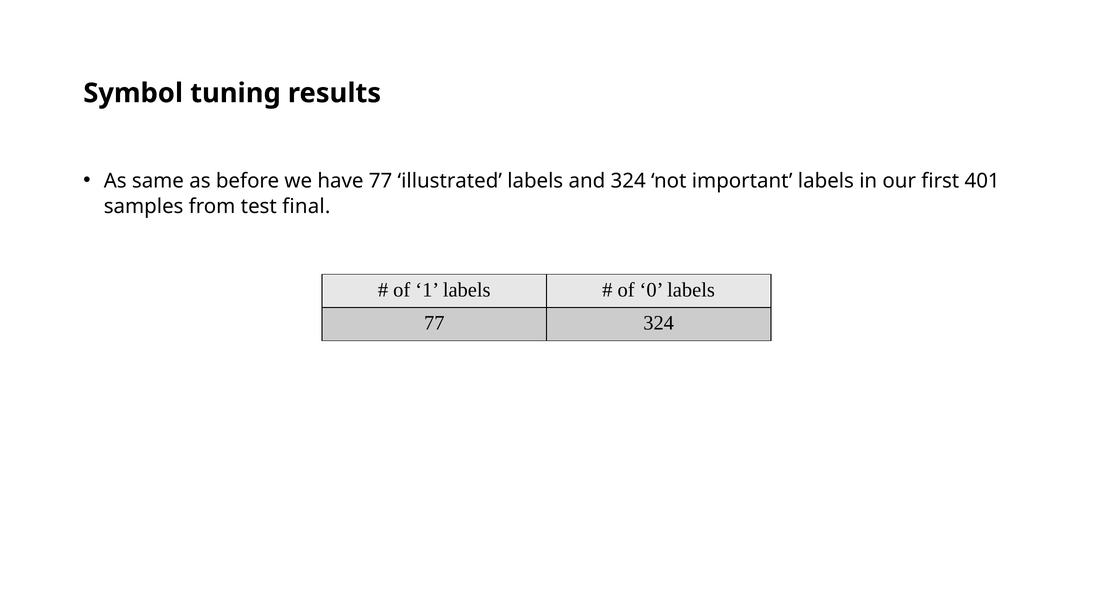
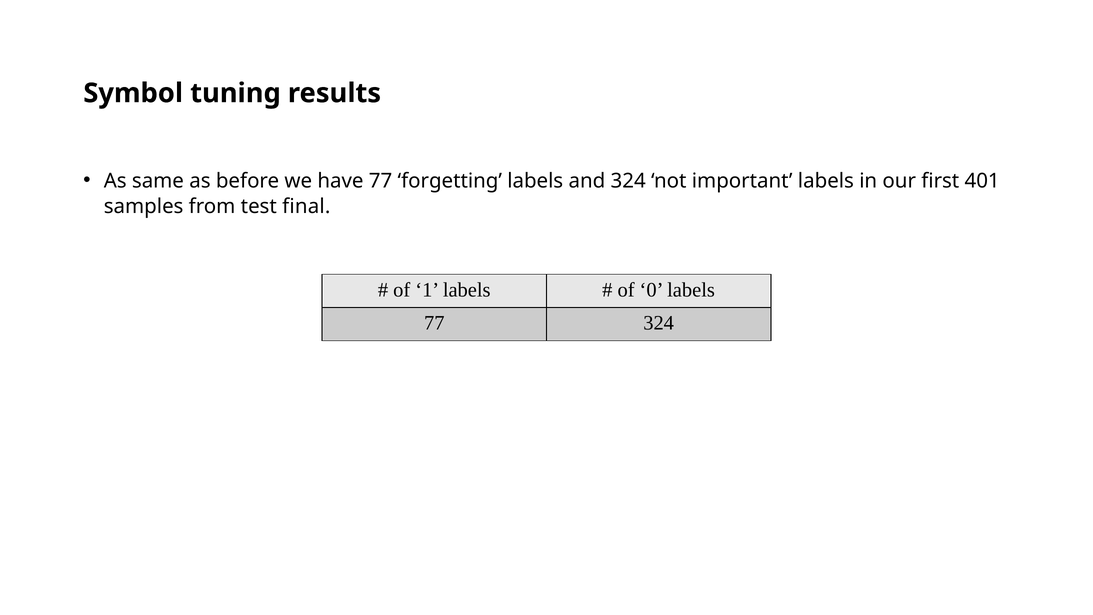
illustrated: illustrated -> forgetting
